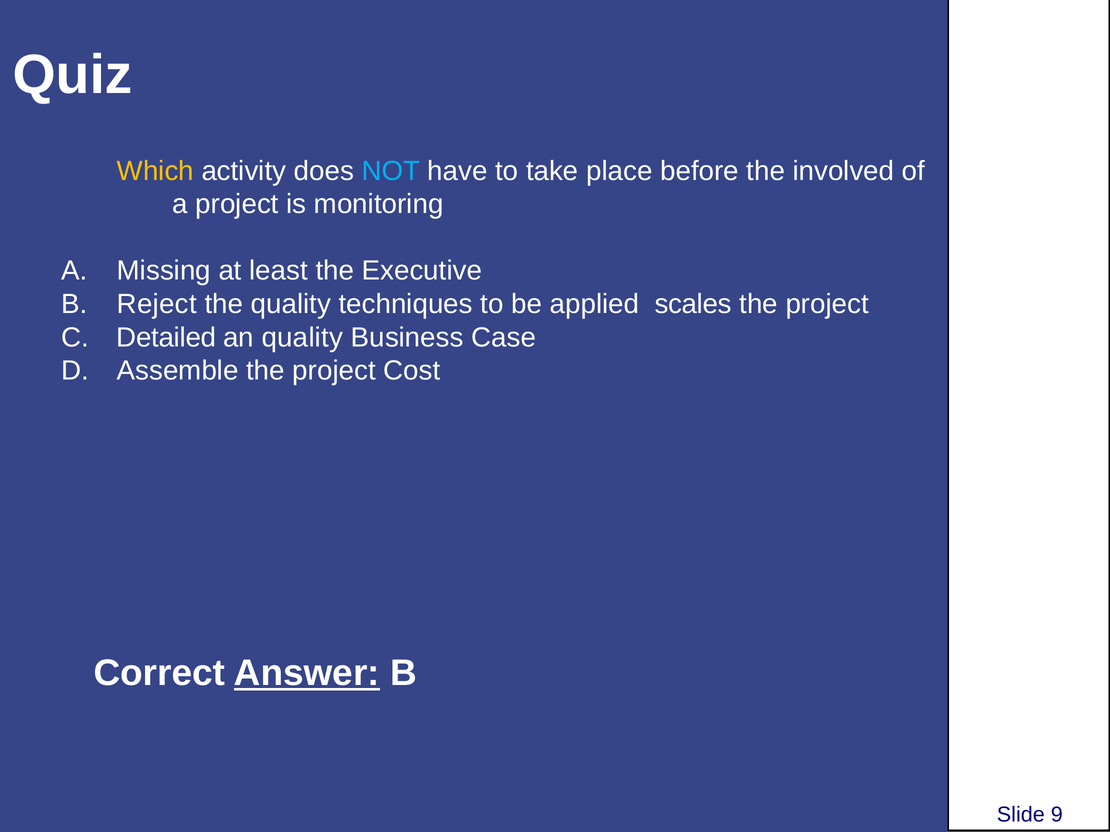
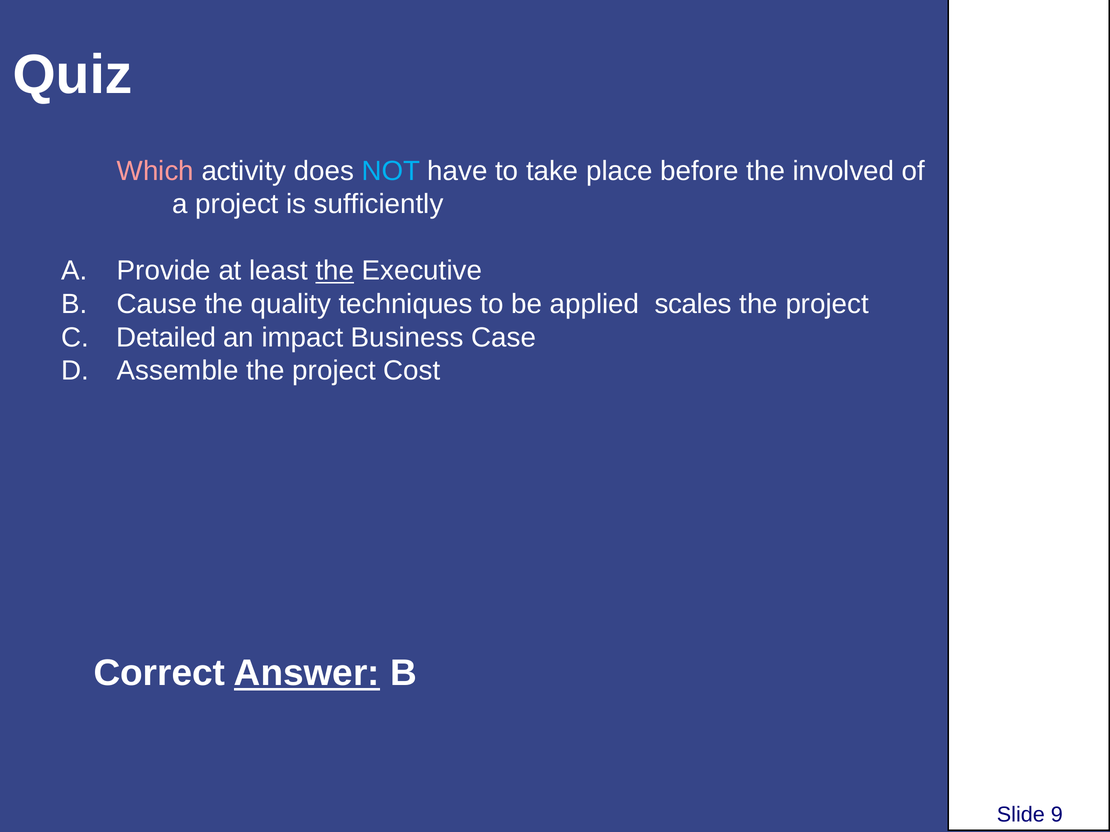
Which colour: yellow -> pink
monitoring: monitoring -> sufficiently
Missing: Missing -> Provide
the at (335, 271) underline: none -> present
Reject: Reject -> Cause
an quality: quality -> impact
